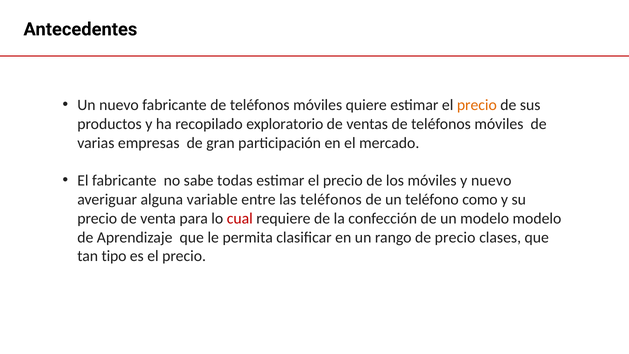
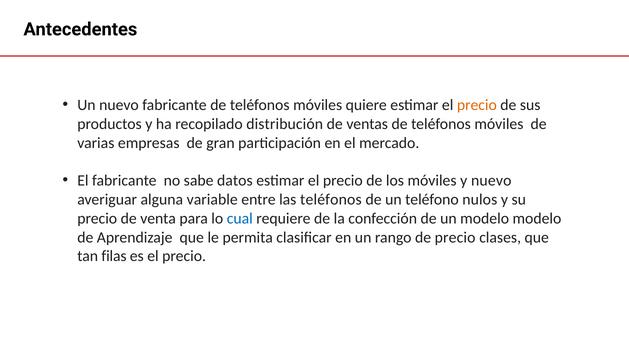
exploratorio: exploratorio -> distribución
todas: todas -> datos
como: como -> nulos
cual colour: red -> blue
tipo: tipo -> filas
